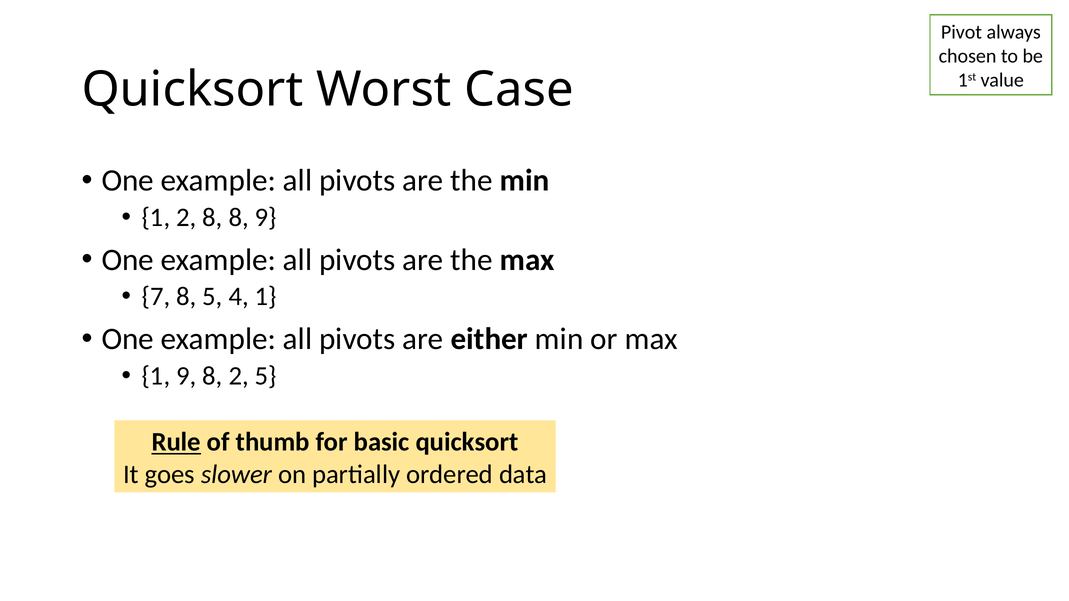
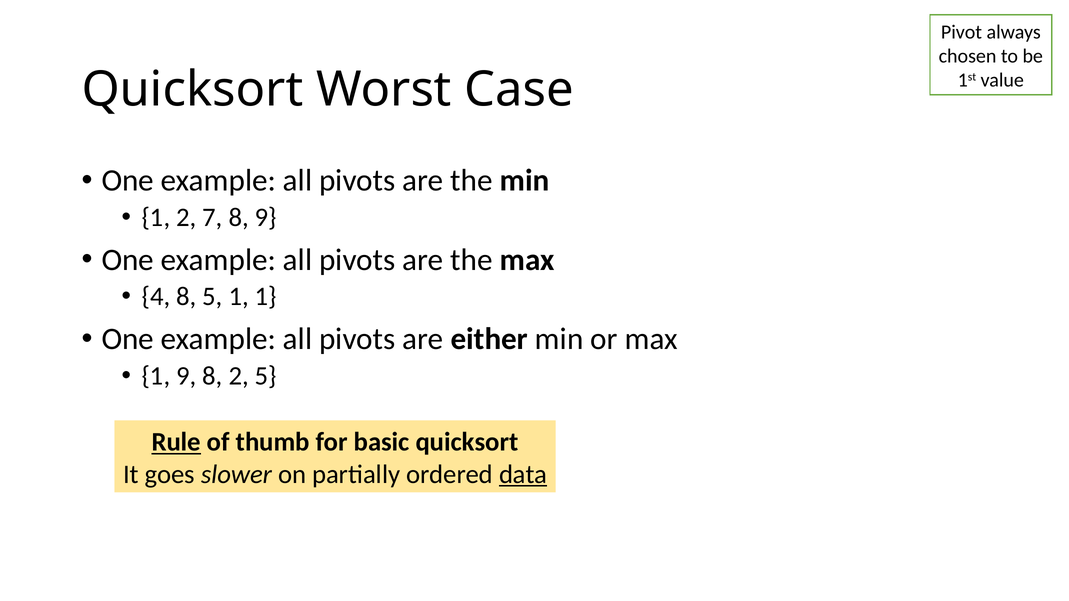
2 8: 8 -> 7
7: 7 -> 4
5 4: 4 -> 1
data underline: none -> present
